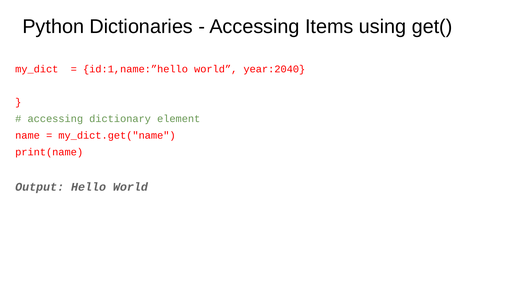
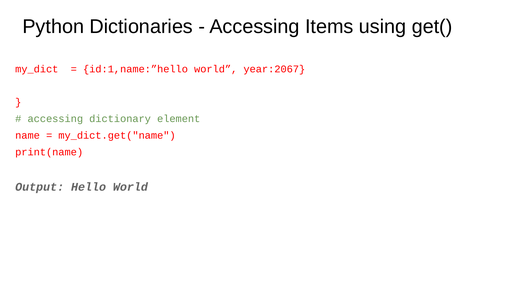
year:2040: year:2040 -> year:2067
